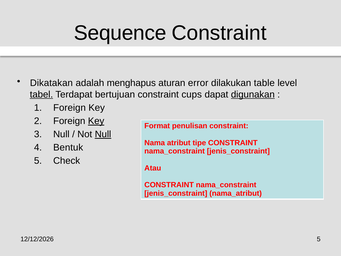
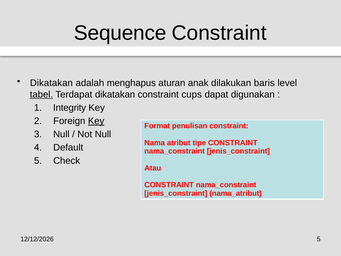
error: error -> anak
table: table -> baris
Terdapat bertujuan: bertujuan -> dikatakan
digunakan underline: present -> none
Foreign at (69, 108): Foreign -> Integrity
Null at (103, 134) underline: present -> none
Bentuk: Bentuk -> Default
